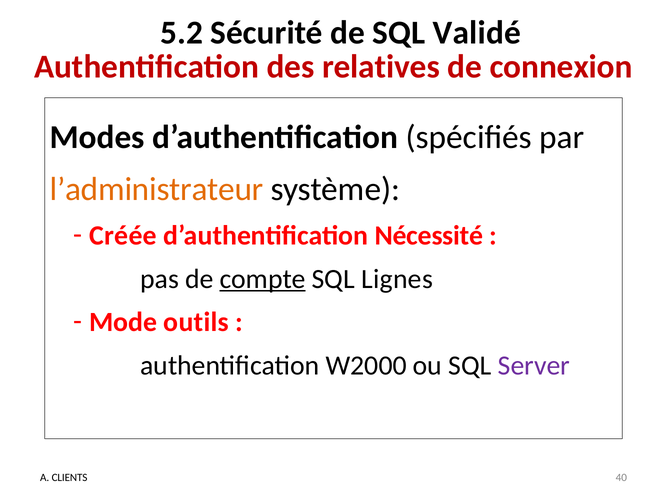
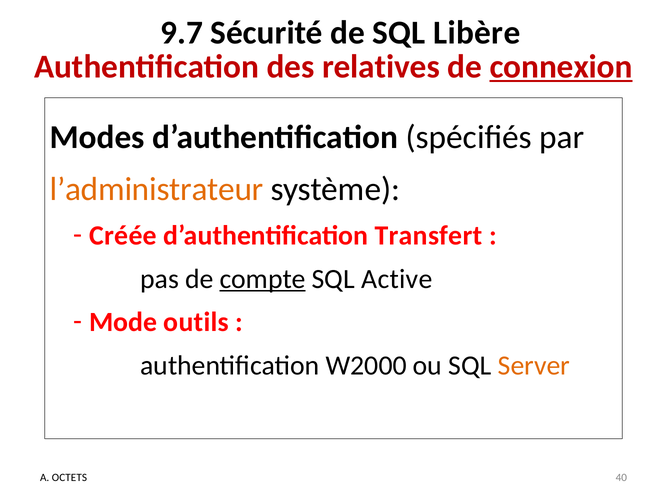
5.2: 5.2 -> 9.7
Validé: Validé -> Libère
connexion underline: none -> present
Nécessité: Nécessité -> Transfert
Lignes: Lignes -> Active
Server colour: purple -> orange
CLIENTS: CLIENTS -> OCTETS
